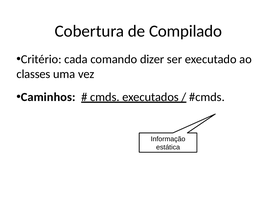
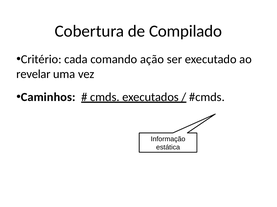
dizer: dizer -> ação
classes: classes -> revelar
